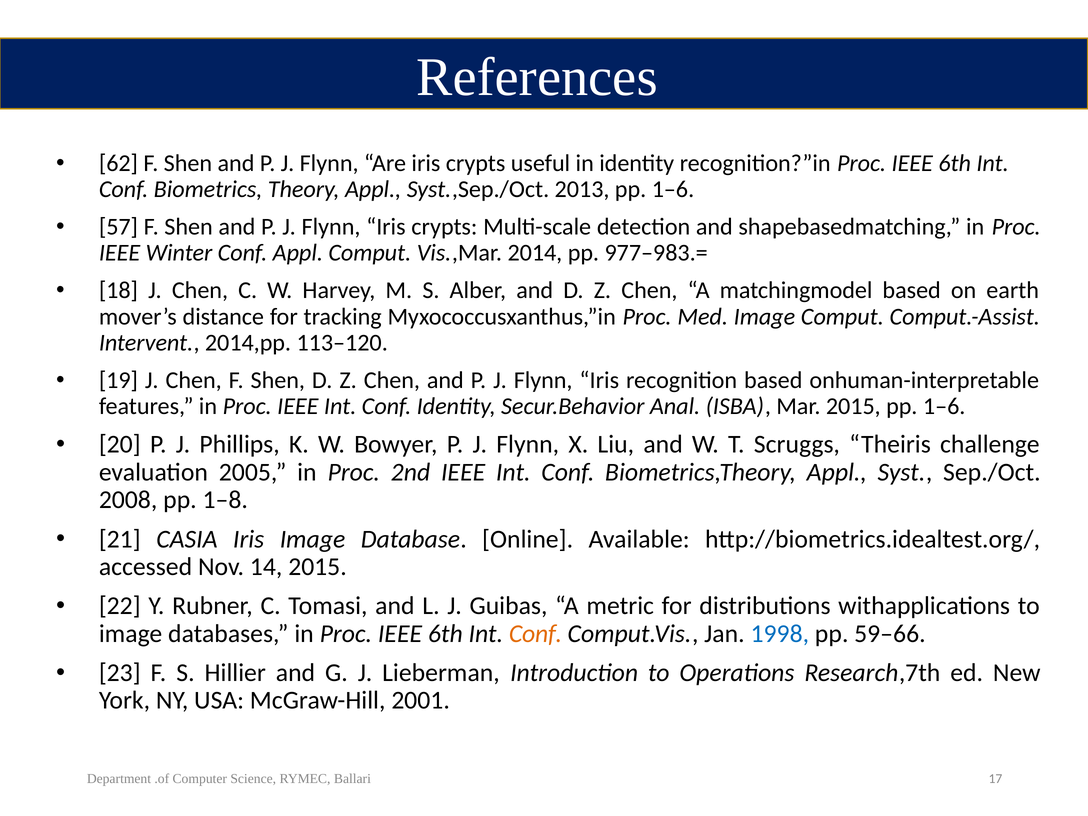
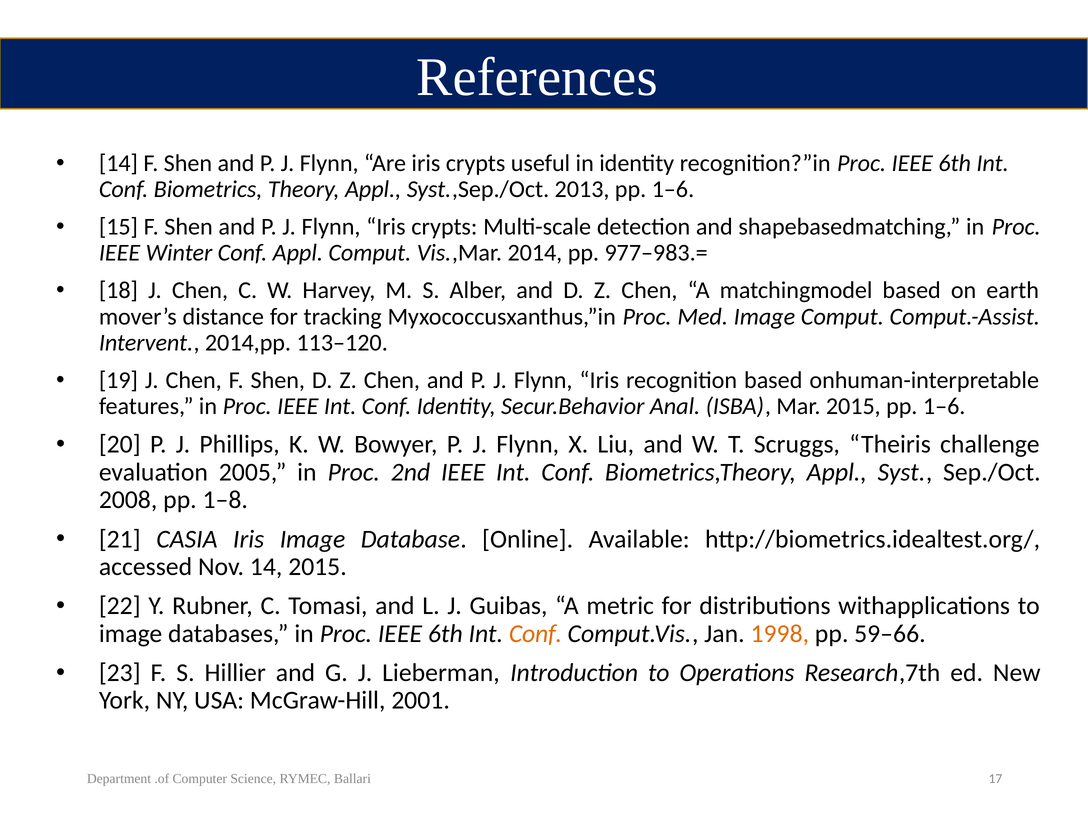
62 at (118, 163): 62 -> 14
57: 57 -> 15
1998 colour: blue -> orange
